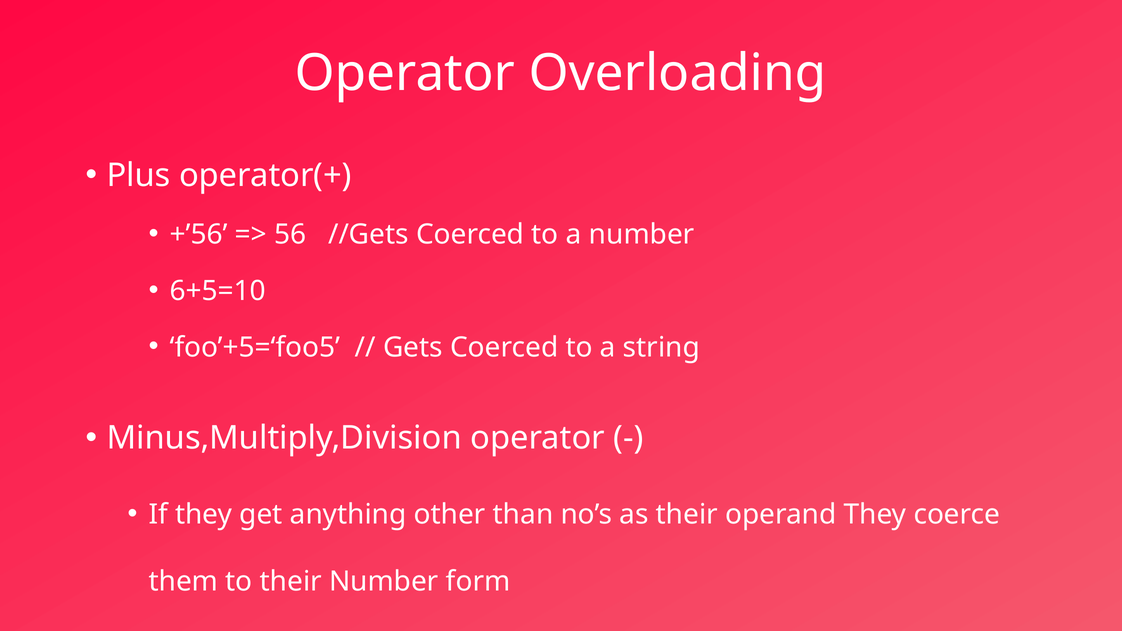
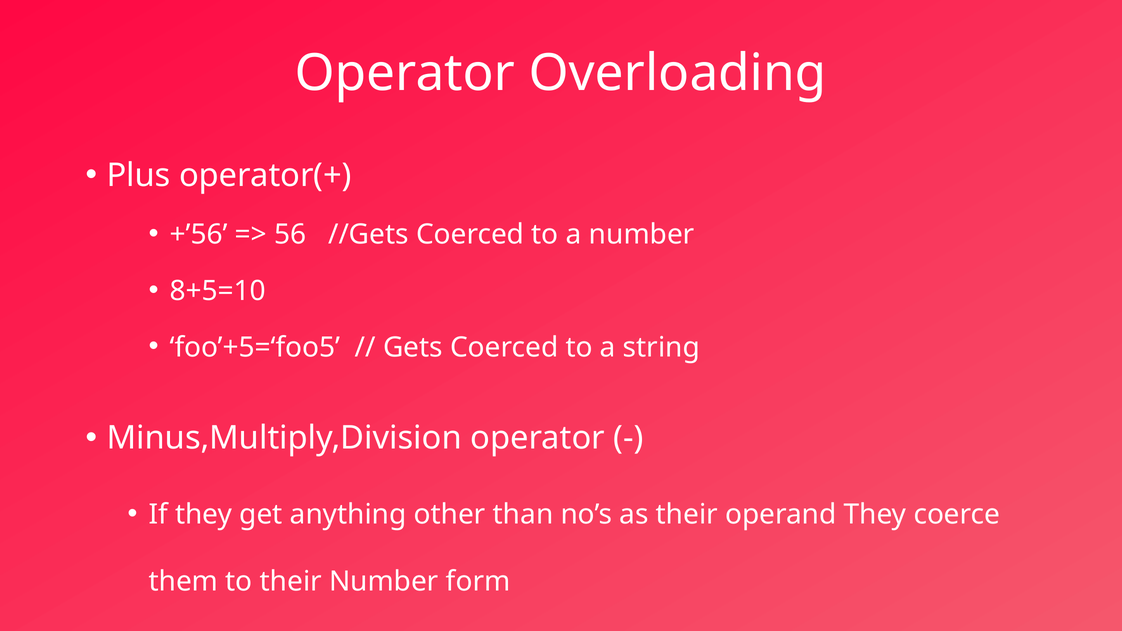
6+5=10: 6+5=10 -> 8+5=10
